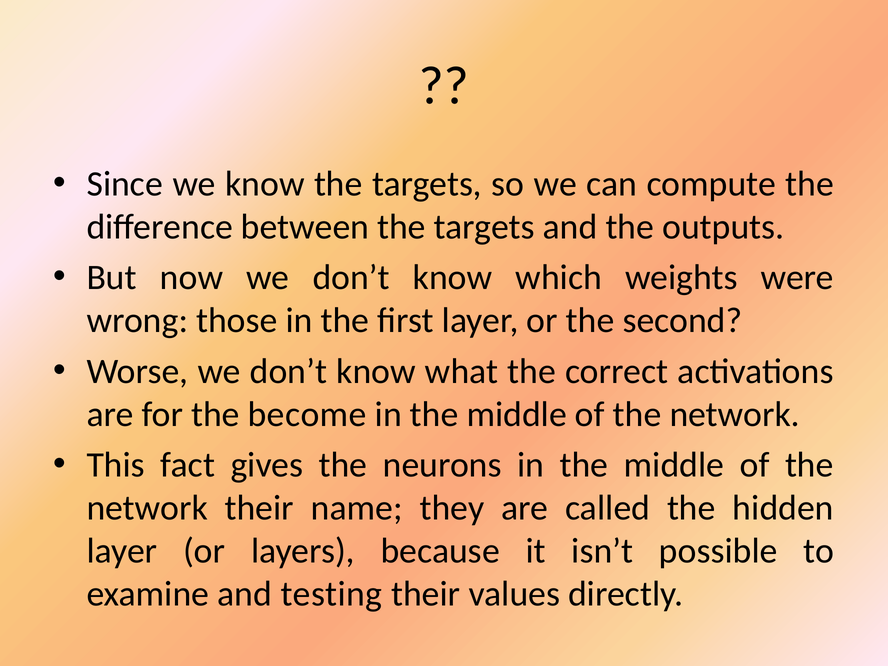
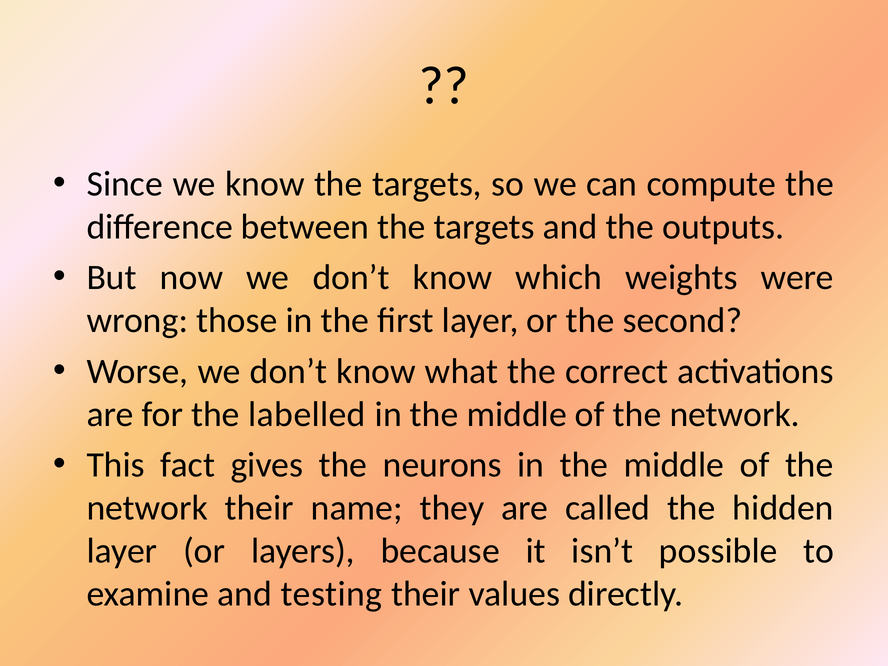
become: become -> labelled
